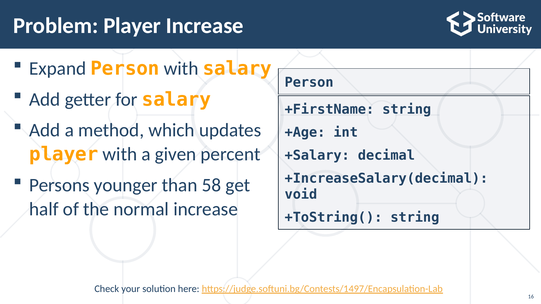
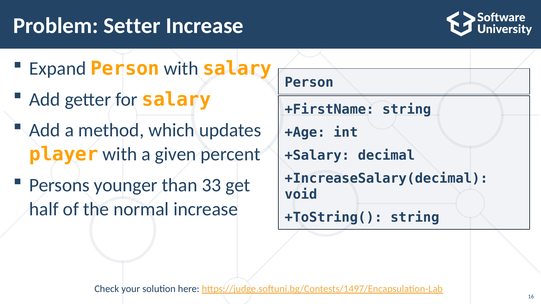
Problem Player: Player -> Setter
58: 58 -> 33
